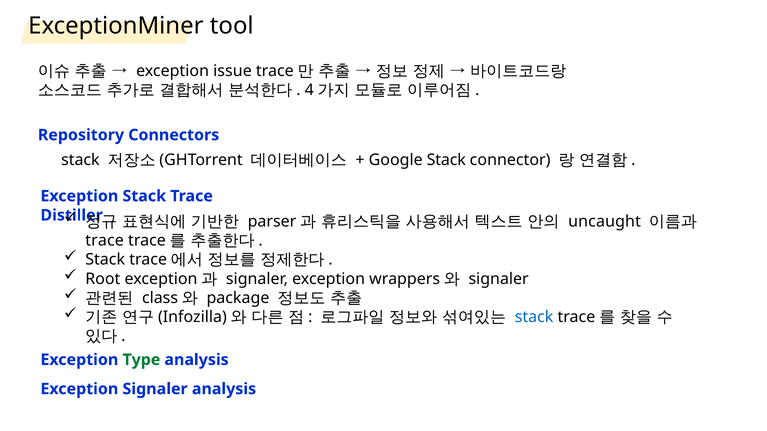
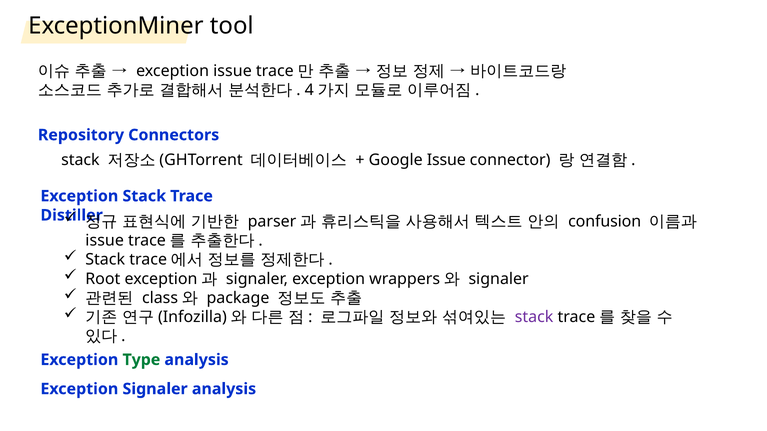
Google Stack: Stack -> Issue
uncaught: uncaught -> confusion
trace at (105, 241): trace -> issue
stack at (534, 317) colour: blue -> purple
